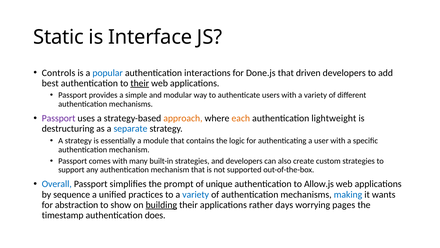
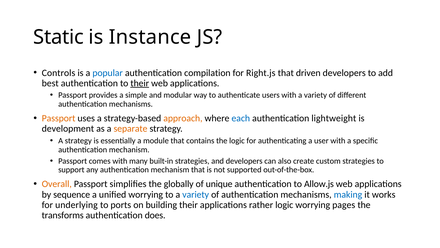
Interface: Interface -> Instance
interactions: interactions -> compilation
Done.js: Done.js -> Right.js
Passport at (59, 118) colour: purple -> orange
each colour: orange -> blue
destructuring: destructuring -> development
separate colour: blue -> orange
Overall colour: blue -> orange
prompt: prompt -> globally
unified practices: practices -> worrying
wants: wants -> works
abstraction: abstraction -> underlying
show: show -> ports
building underline: present -> none
rather days: days -> logic
timestamp: timestamp -> transforms
